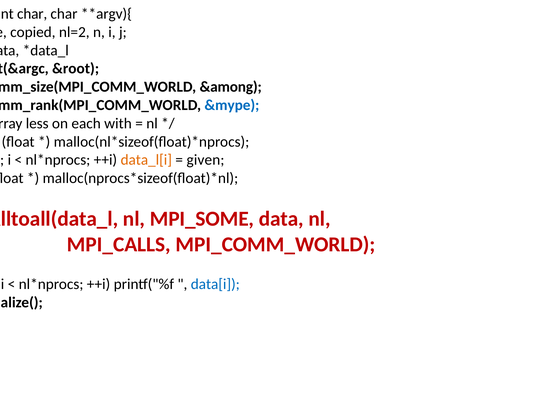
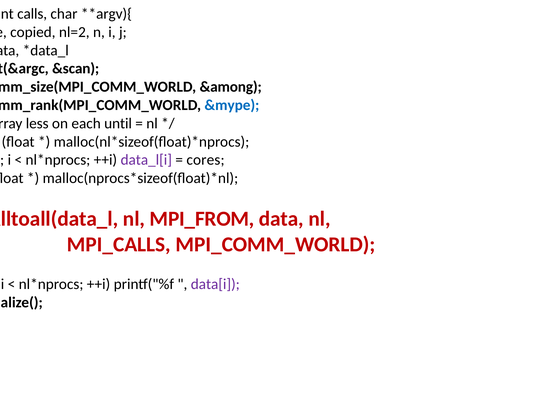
char at (32, 14): char -> calls
&root: &root -> &scan
with: with -> until
data_l[i colour: orange -> purple
given: given -> cores
MPI_SOME: MPI_SOME -> MPI_FROM
data[i colour: blue -> purple
